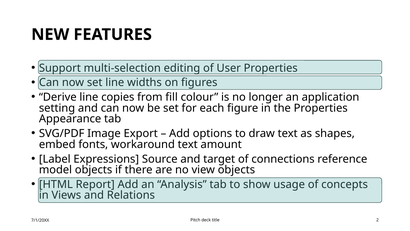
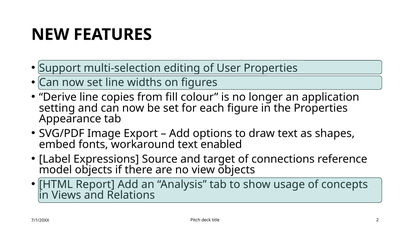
amount: amount -> enabled
